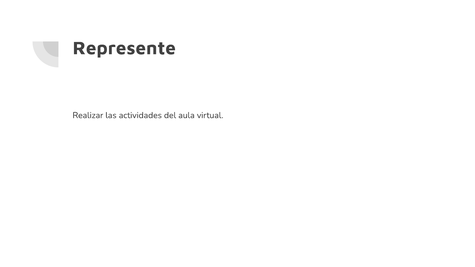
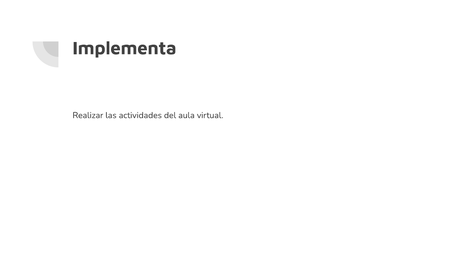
Represente: Represente -> Implementa
